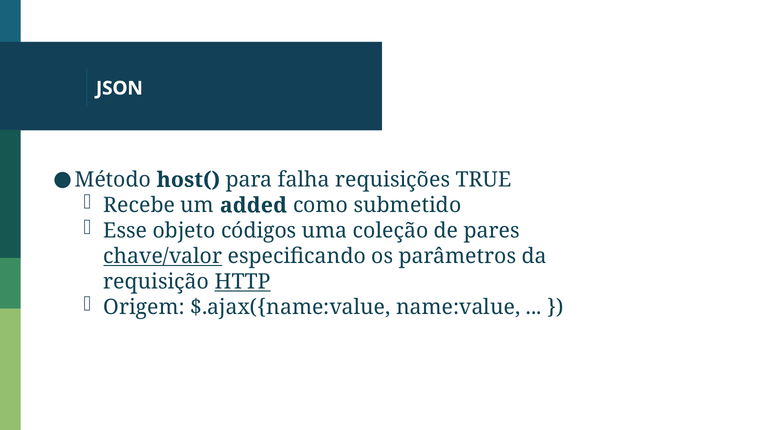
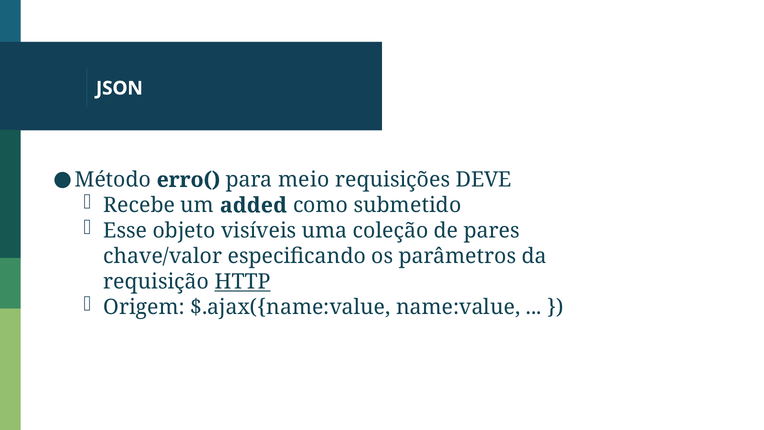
host(: host( -> erro(
falha: falha -> meio
TRUE: TRUE -> DEVE
códigos: códigos -> visíveis
chave/valor underline: present -> none
